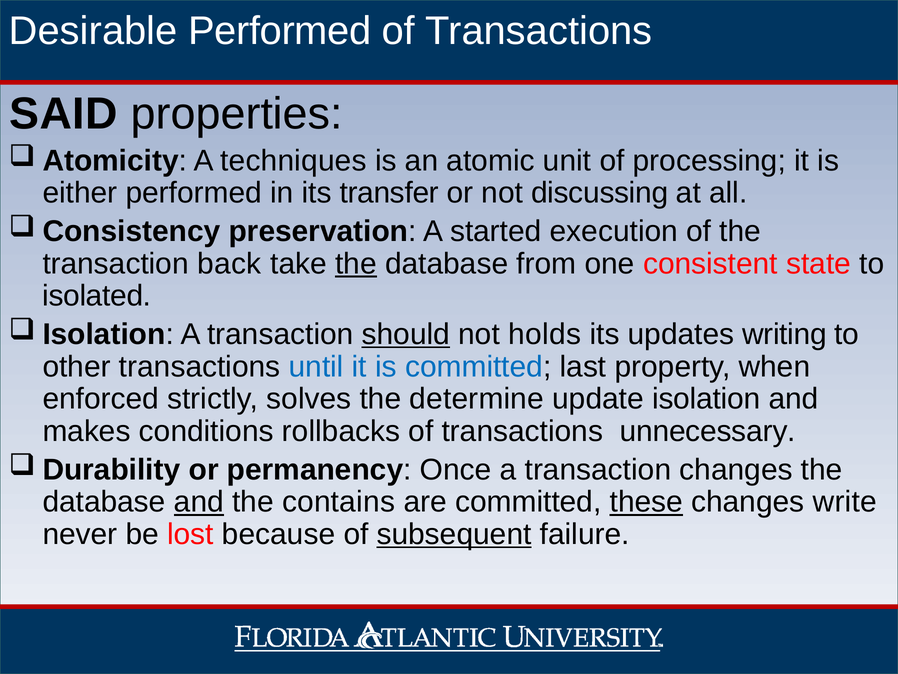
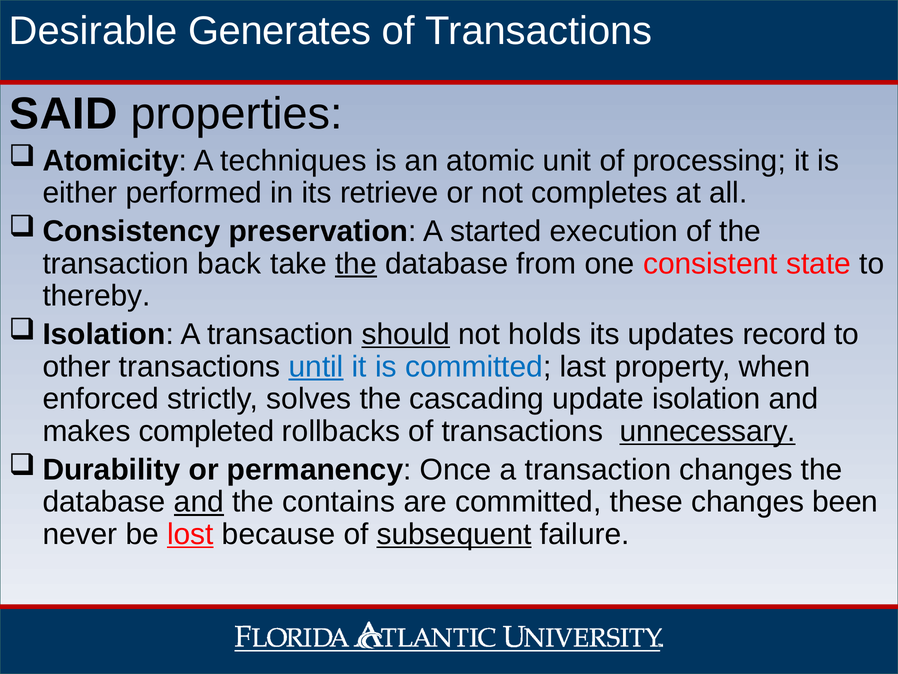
Desirable Performed: Performed -> Generates
transfer: transfer -> retrieve
discussing: discussing -> completes
isolated: isolated -> thereby
writing: writing -> record
until underline: none -> present
determine: determine -> cascading
conditions: conditions -> completed
unnecessary underline: none -> present
these underline: present -> none
write: write -> been
lost underline: none -> present
